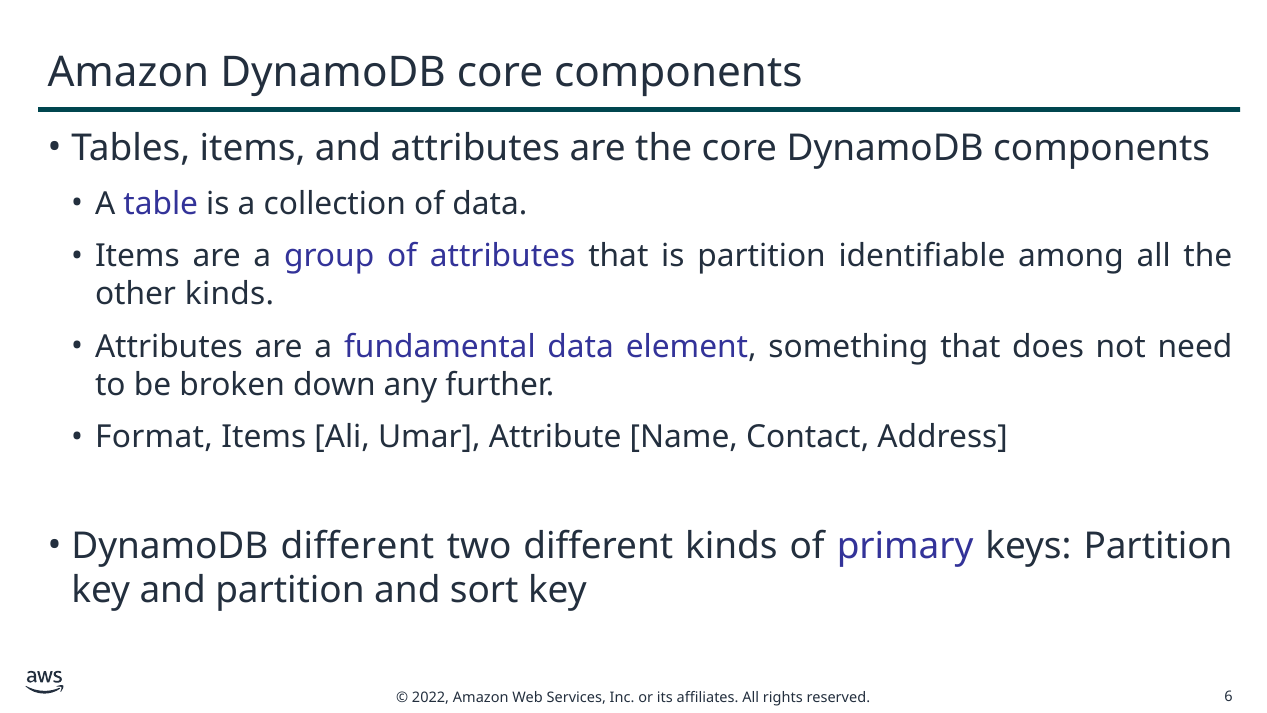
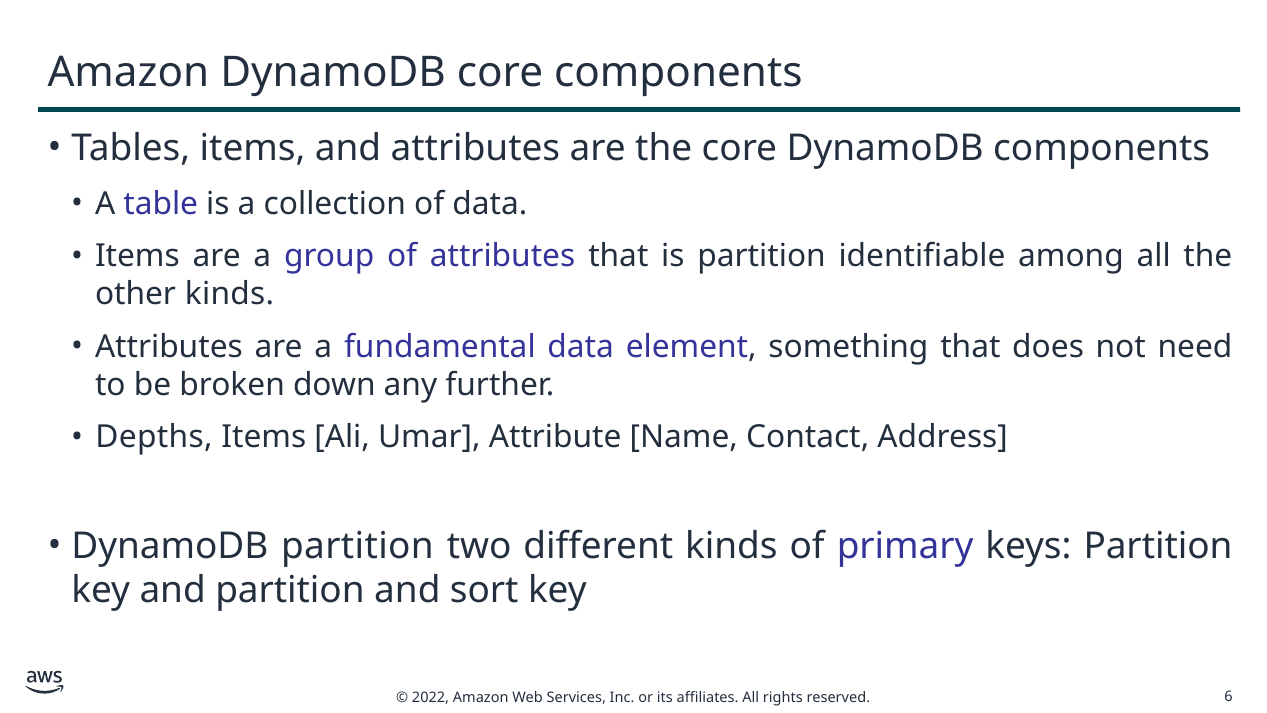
Format: Format -> Depths
DynamoDB different: different -> partition
